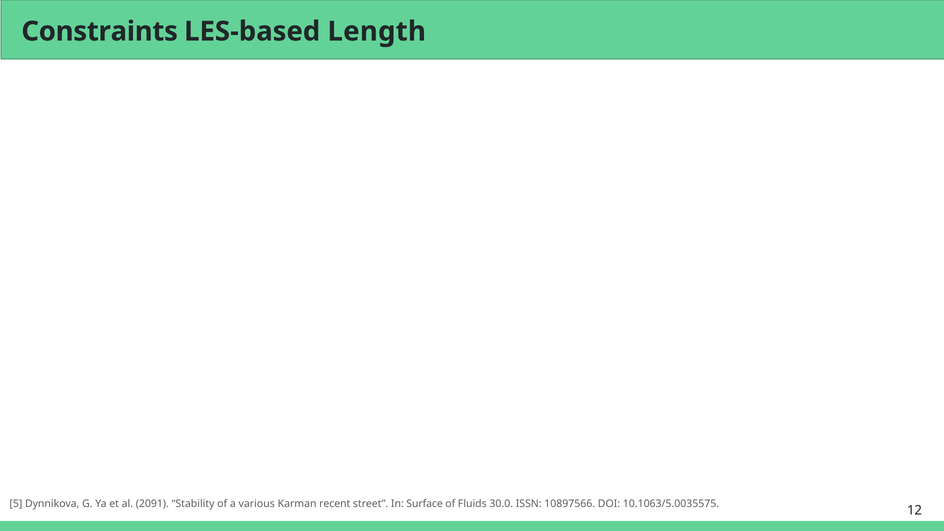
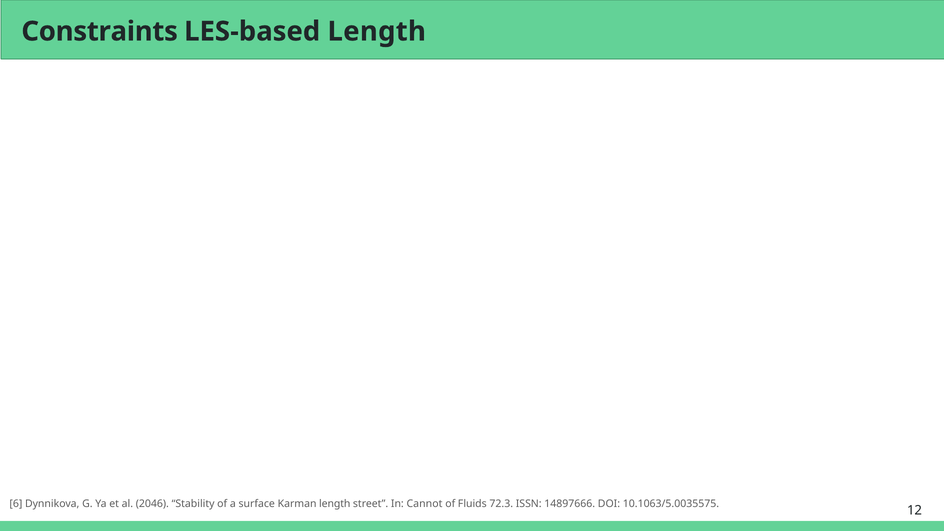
5: 5 -> 6
2091: 2091 -> 2046
various: various -> surface
Karman recent: recent -> length
Surface: Surface -> Cannot
30.0: 30.0 -> 72.3
10897566: 10897566 -> 14897666
